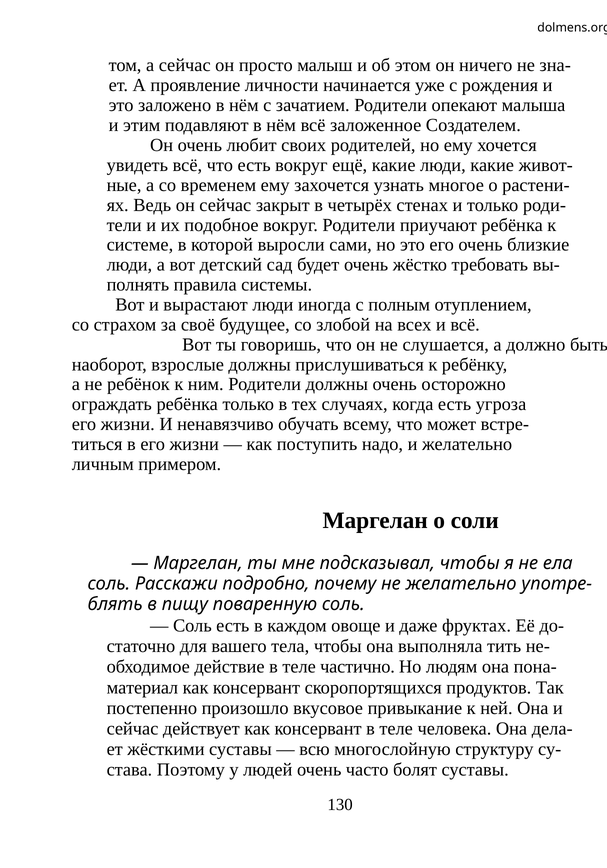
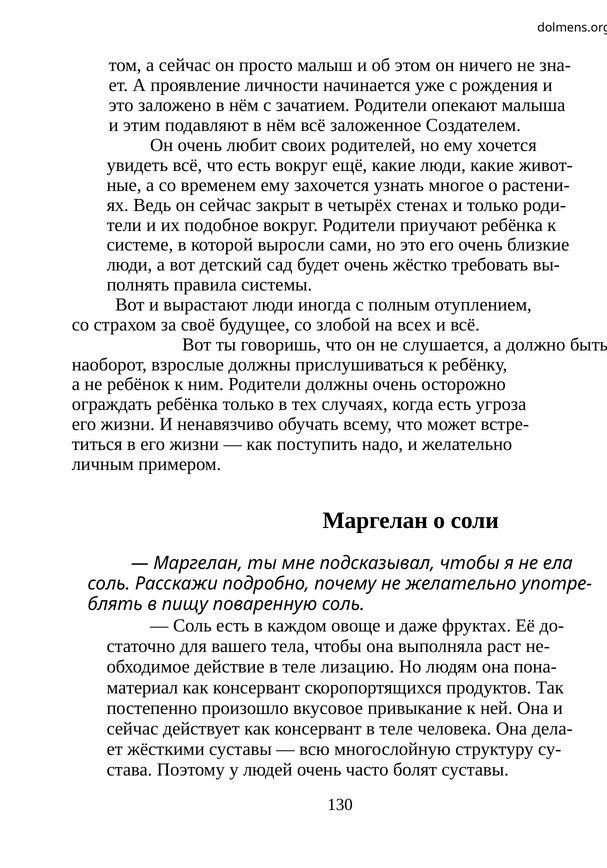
тить: тить -> раст
частично: частично -> лизацию
